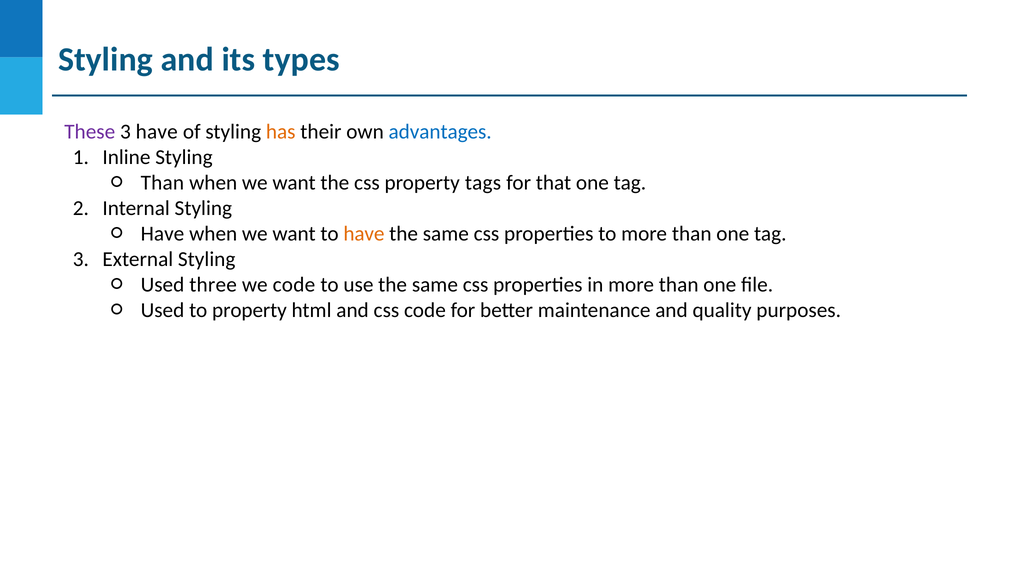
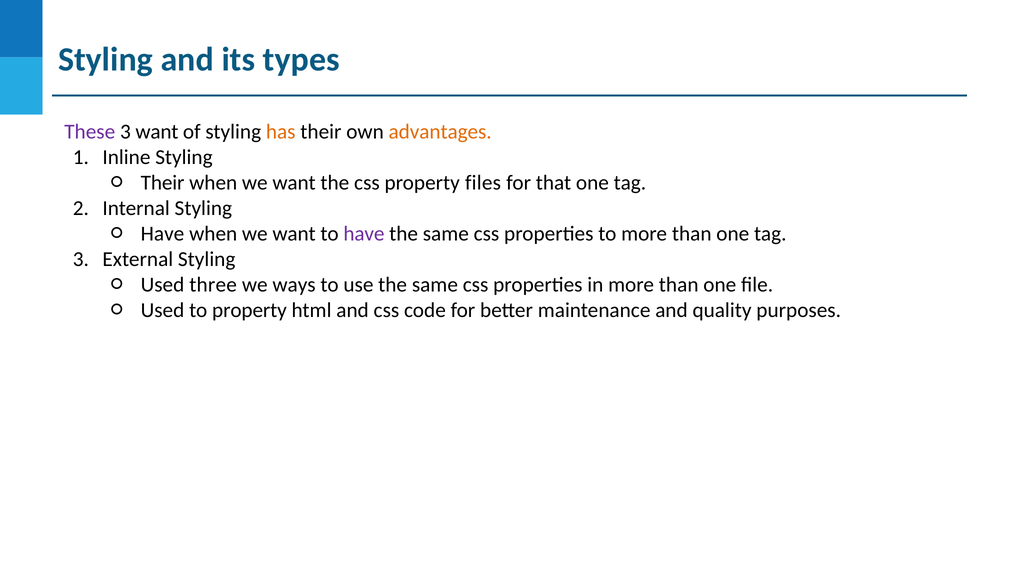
3 have: have -> want
advantages colour: blue -> orange
Than at (162, 183): Than -> Their
tags: tags -> files
have at (364, 234) colour: orange -> purple
we code: code -> ways
